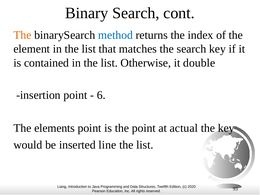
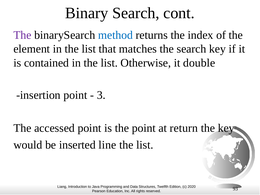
The at (22, 35) colour: orange -> purple
6: 6 -> 3
elements: elements -> accessed
actual: actual -> return
